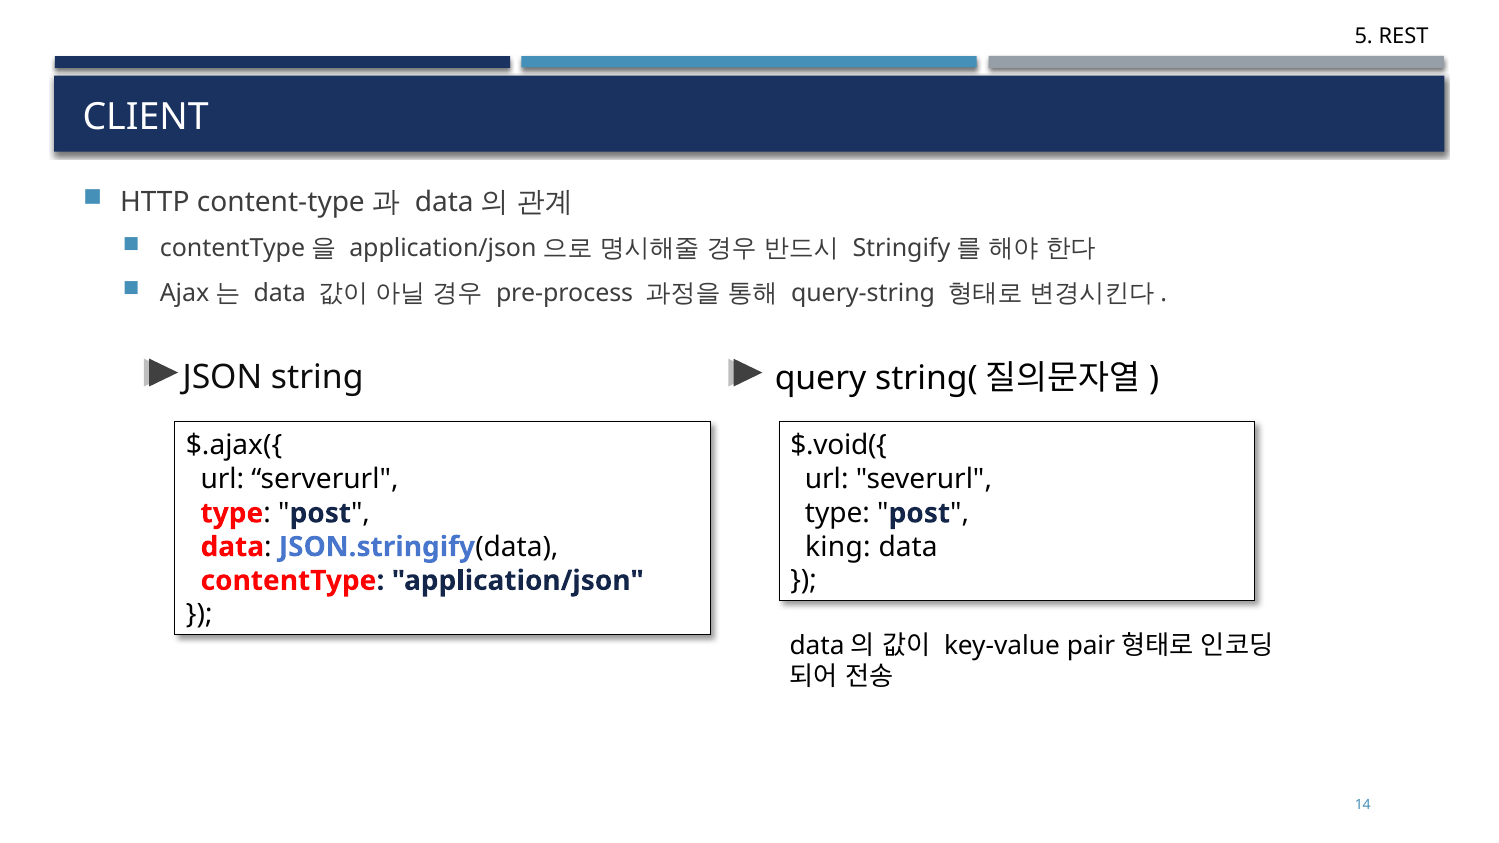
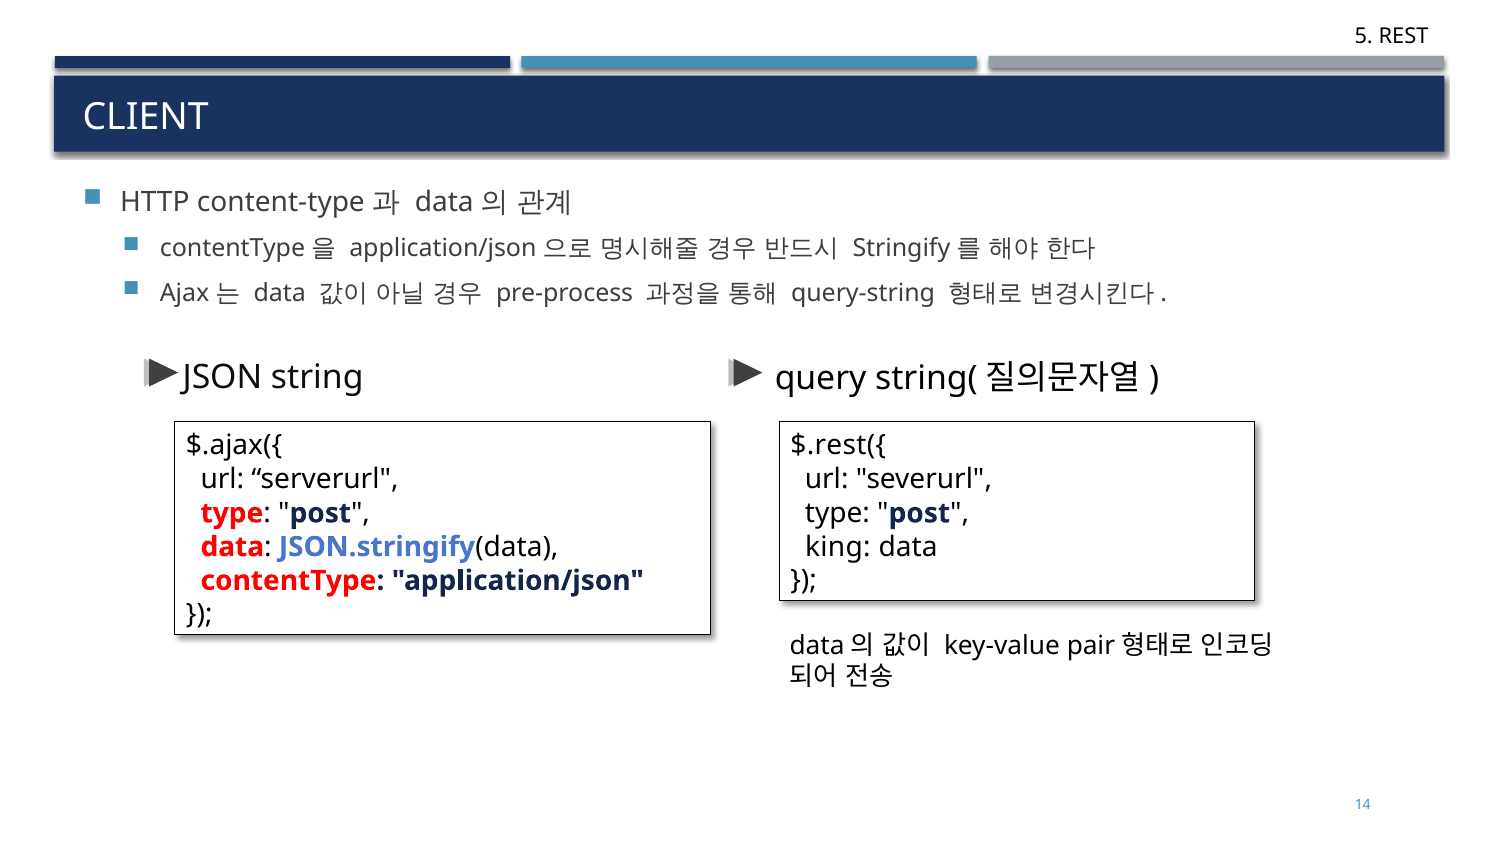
$.void({: $.void({ -> $.rest({
